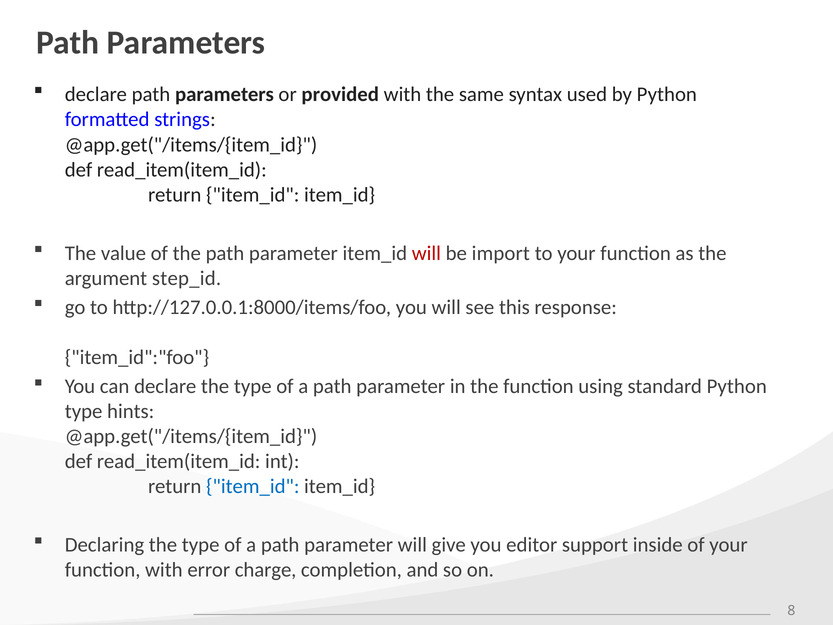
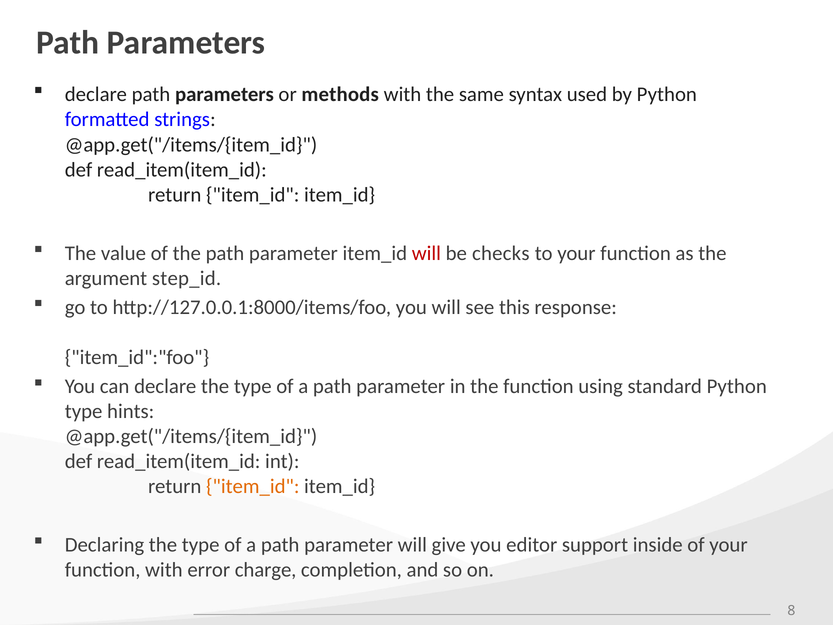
provided: provided -> methods
import: import -> checks
item_id at (253, 486) colour: blue -> orange
